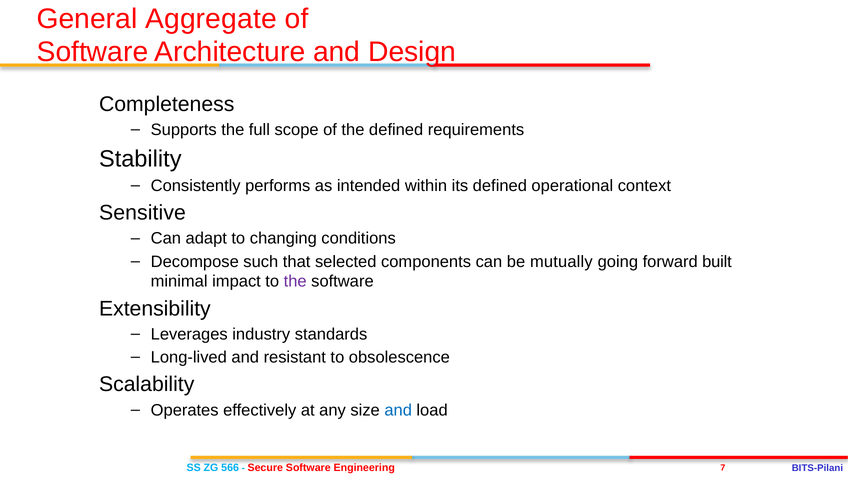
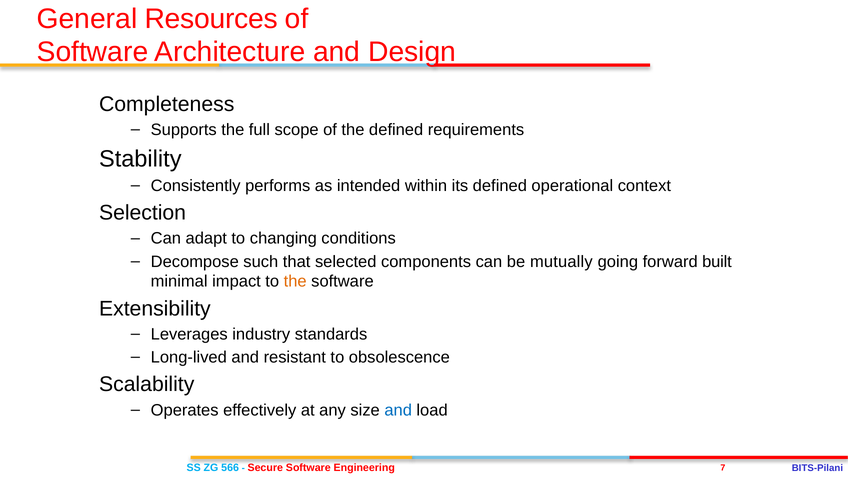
Aggregate: Aggregate -> Resources
Sensitive: Sensitive -> Selection
the at (295, 281) colour: purple -> orange
